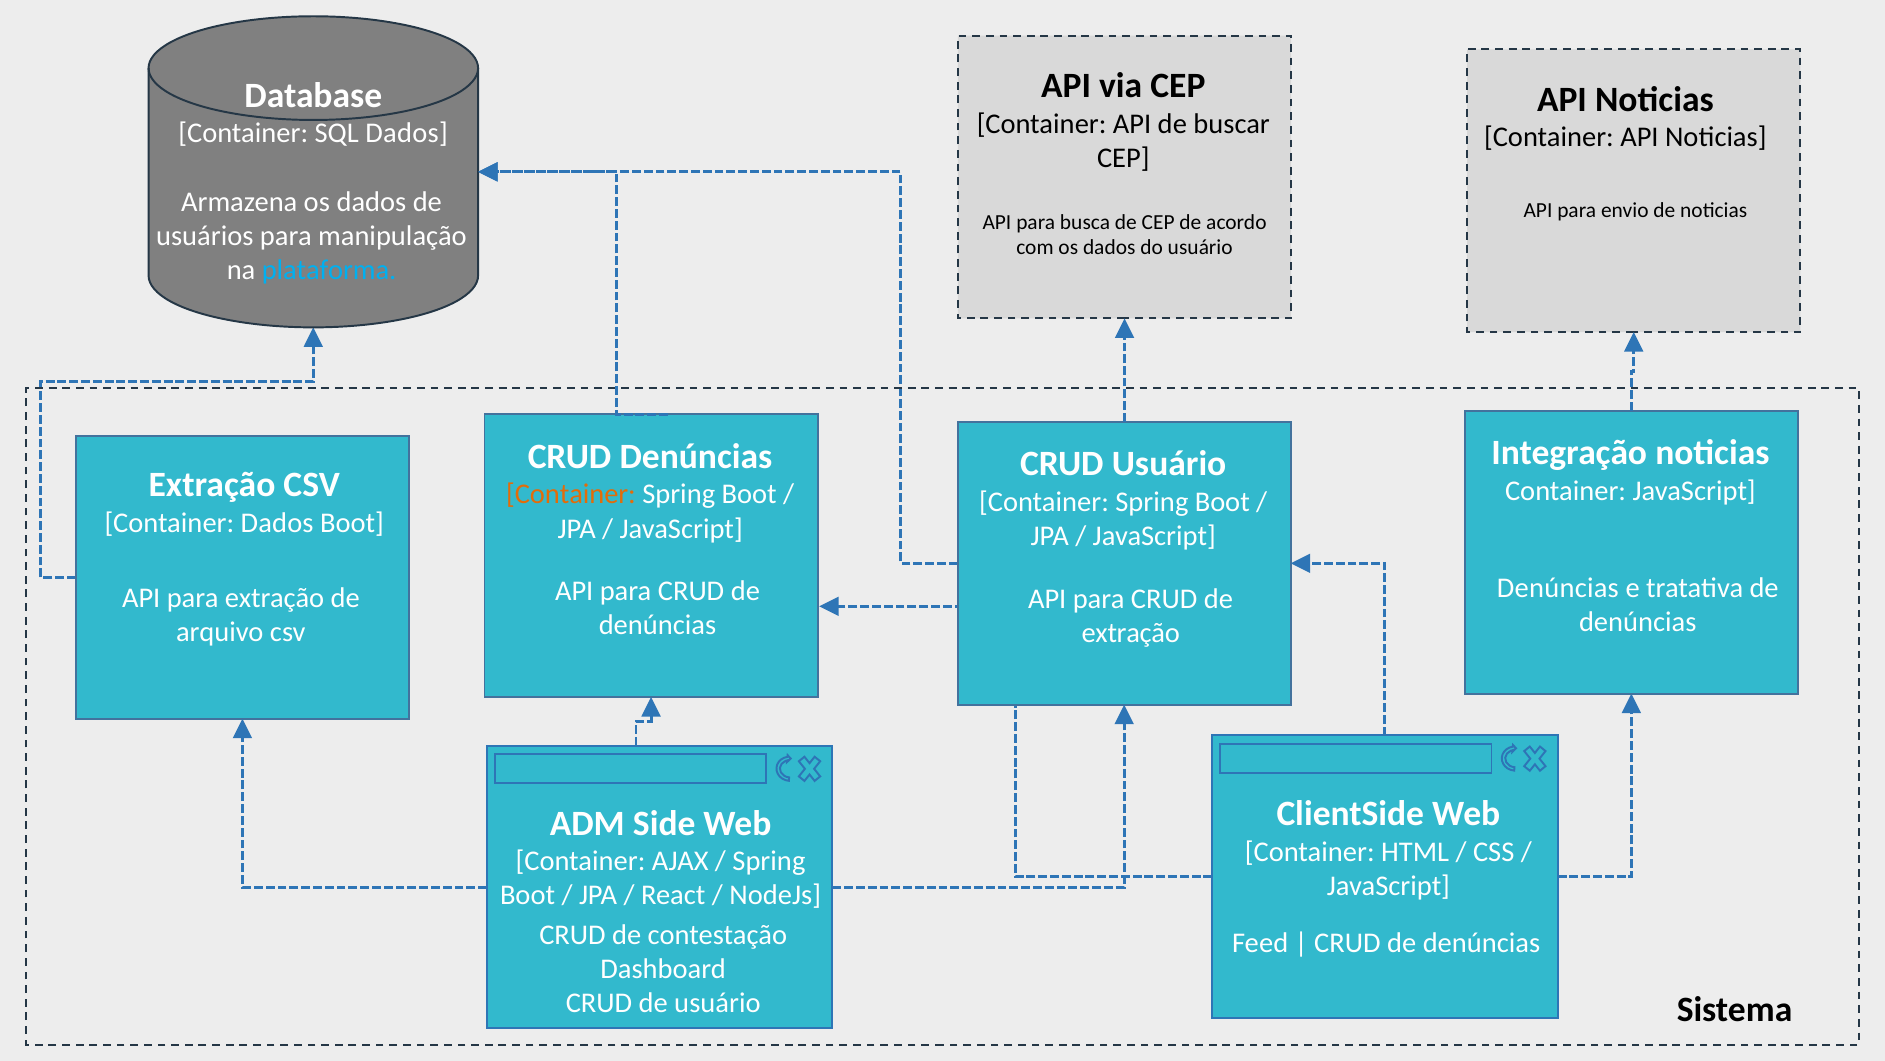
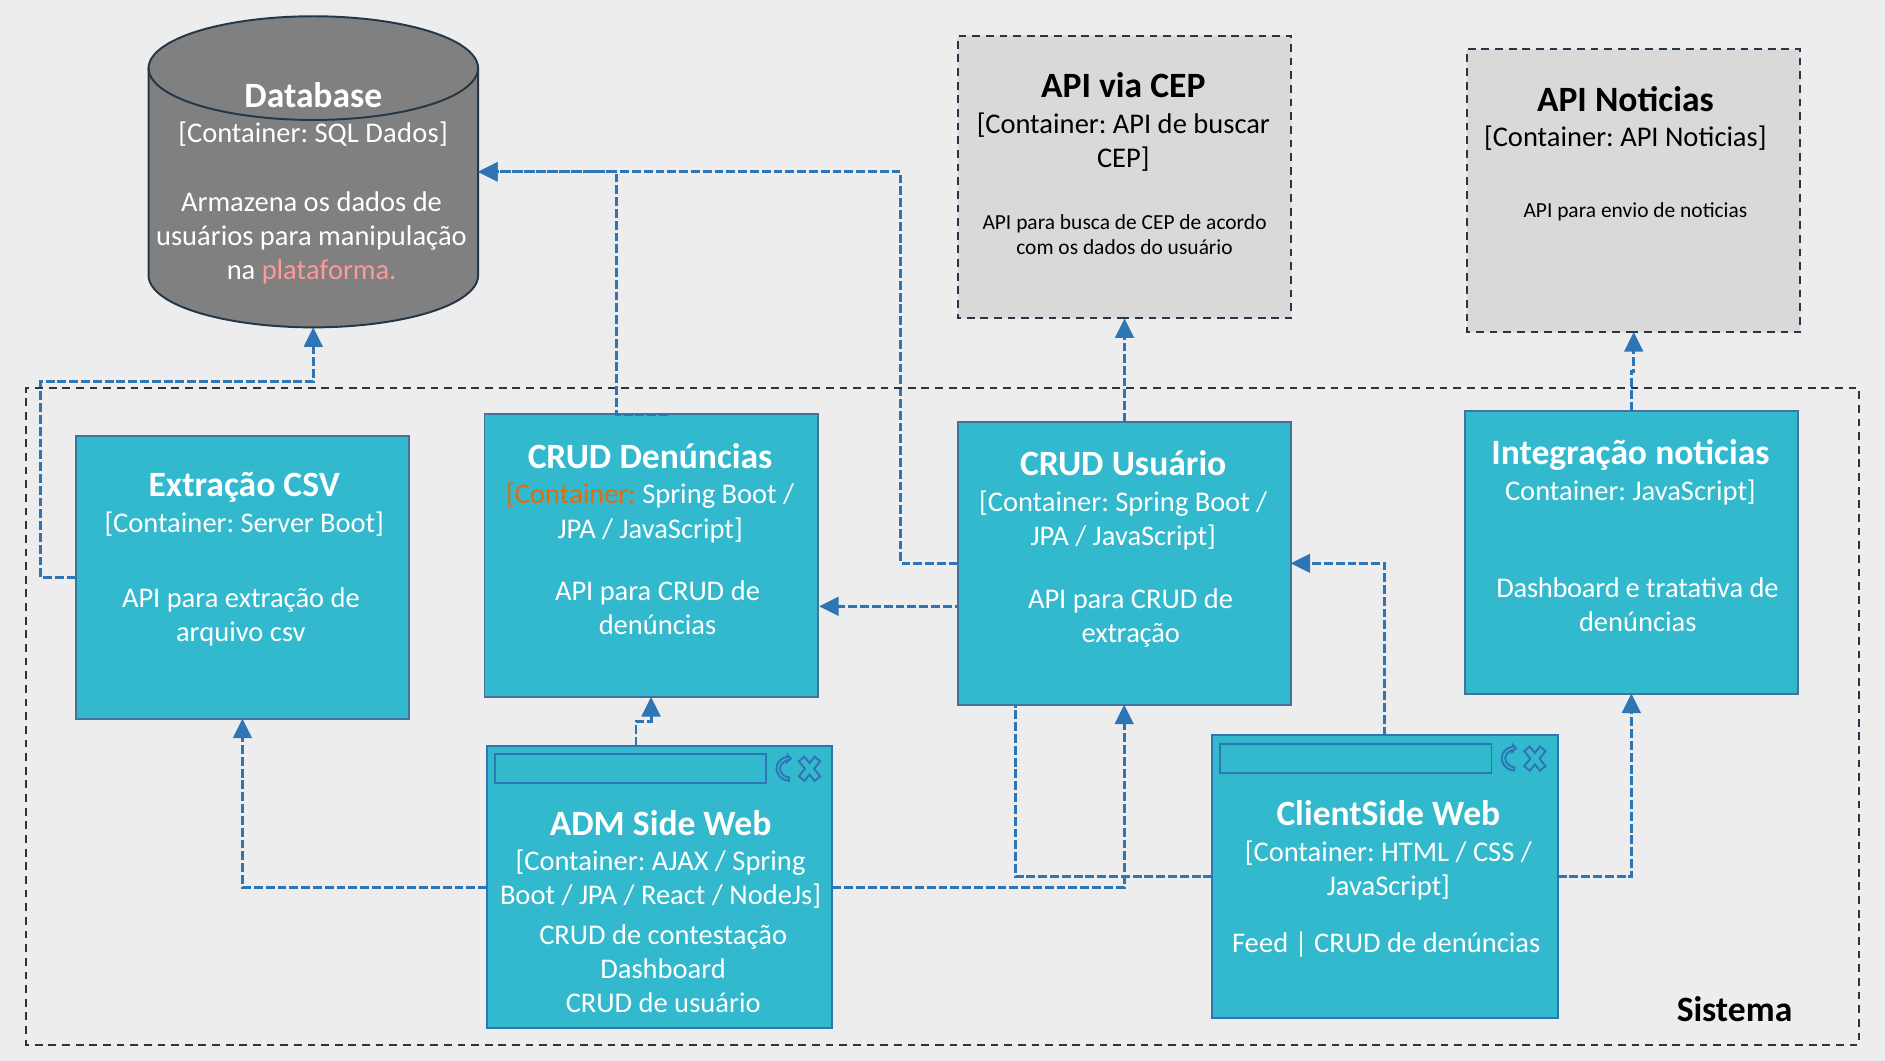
plataforma colour: light blue -> pink
Container Dados: Dados -> Server
Denúncias at (1558, 587): Denúncias -> Dashboard
